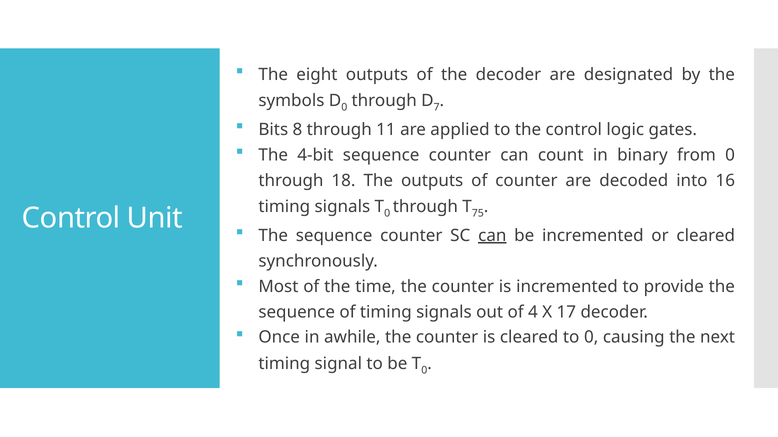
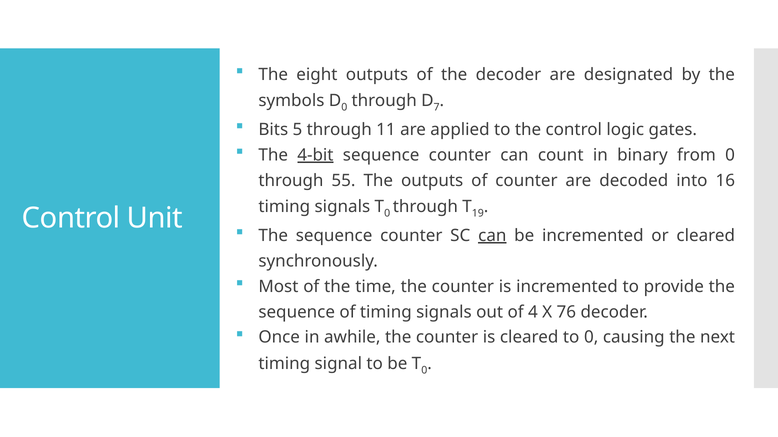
8: 8 -> 5
4‐bit underline: none -> present
18: 18 -> 55
75: 75 -> 19
17: 17 -> 76
